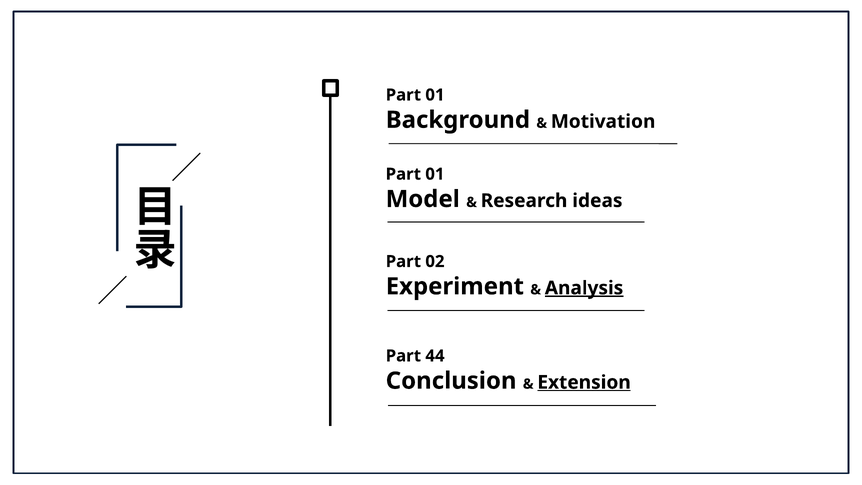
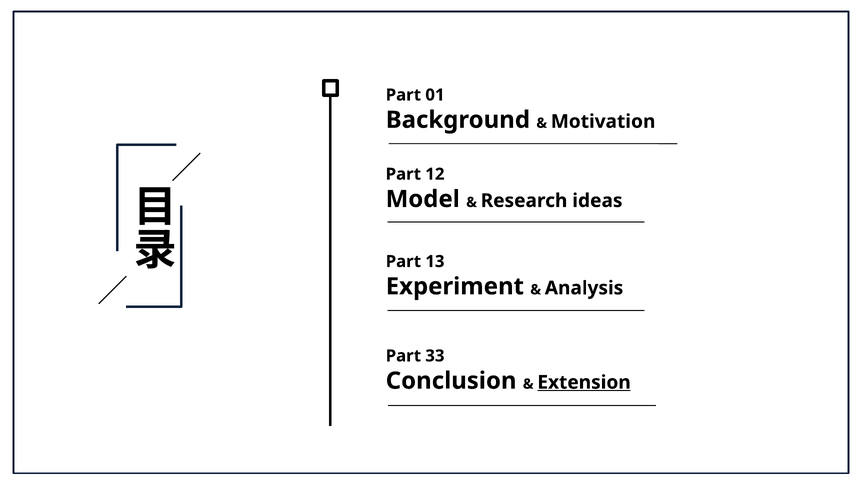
01 at (435, 174): 01 -> 12
02: 02 -> 13
Analysis underline: present -> none
44: 44 -> 33
